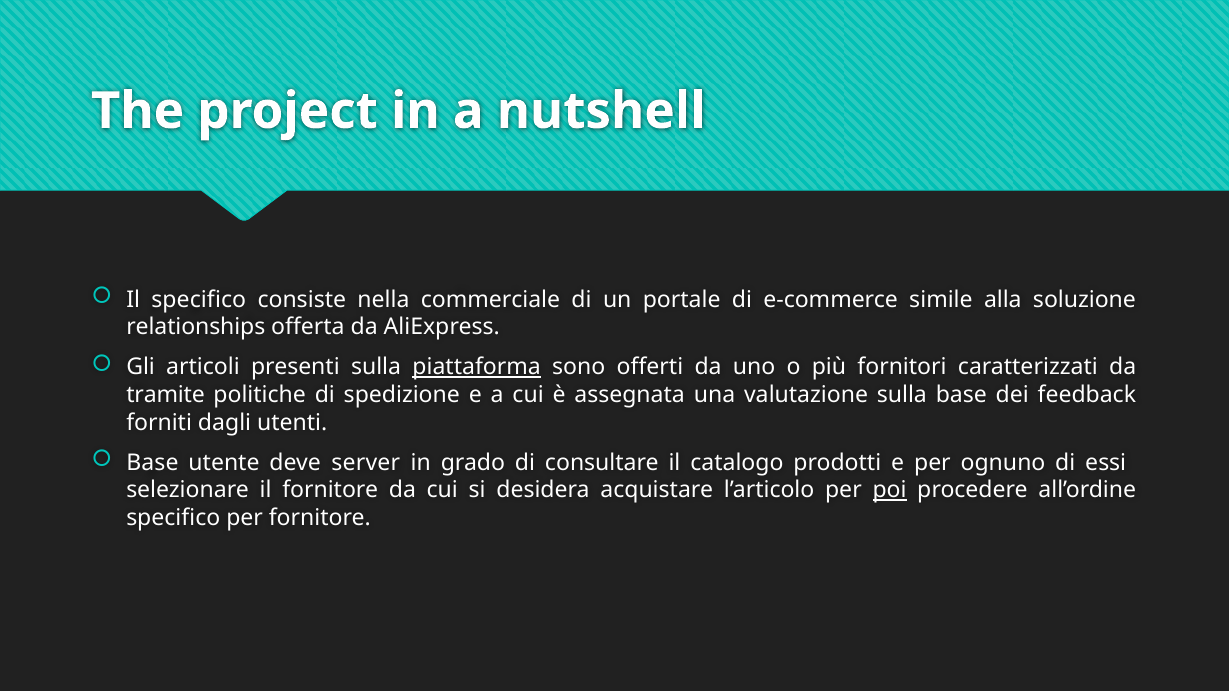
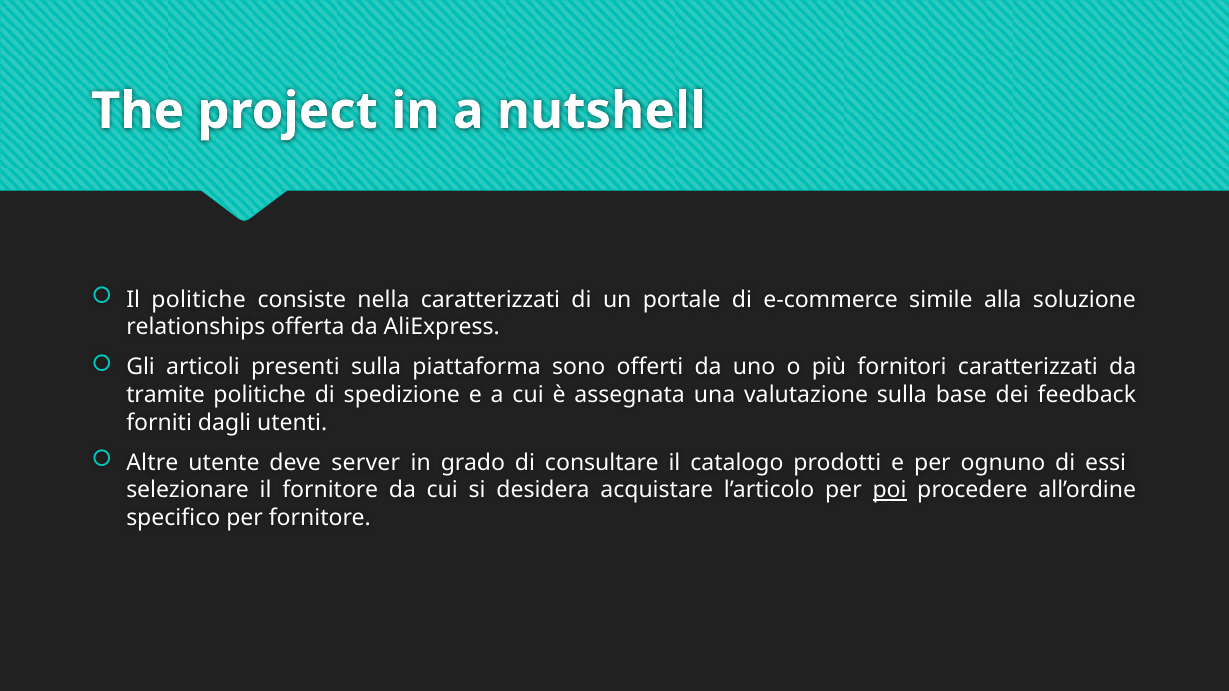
Il specifico: specifico -> politiche
nella commerciale: commerciale -> caratterizzati
piattaforma underline: present -> none
Base at (152, 463): Base -> Altre
